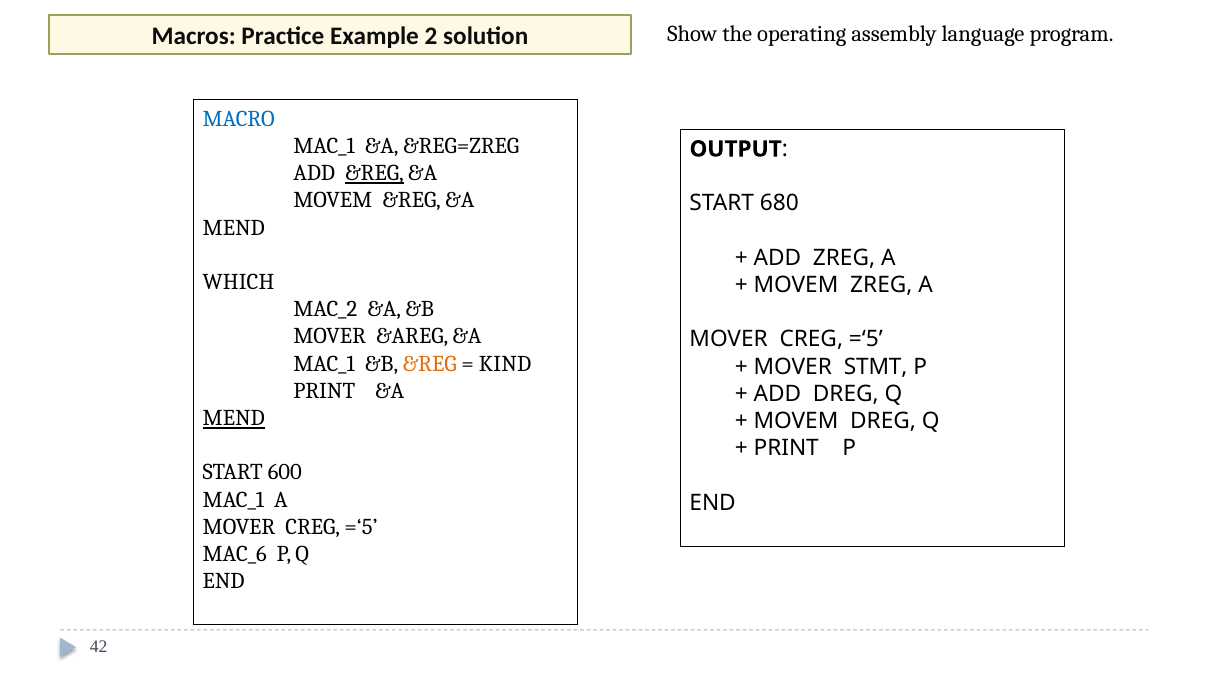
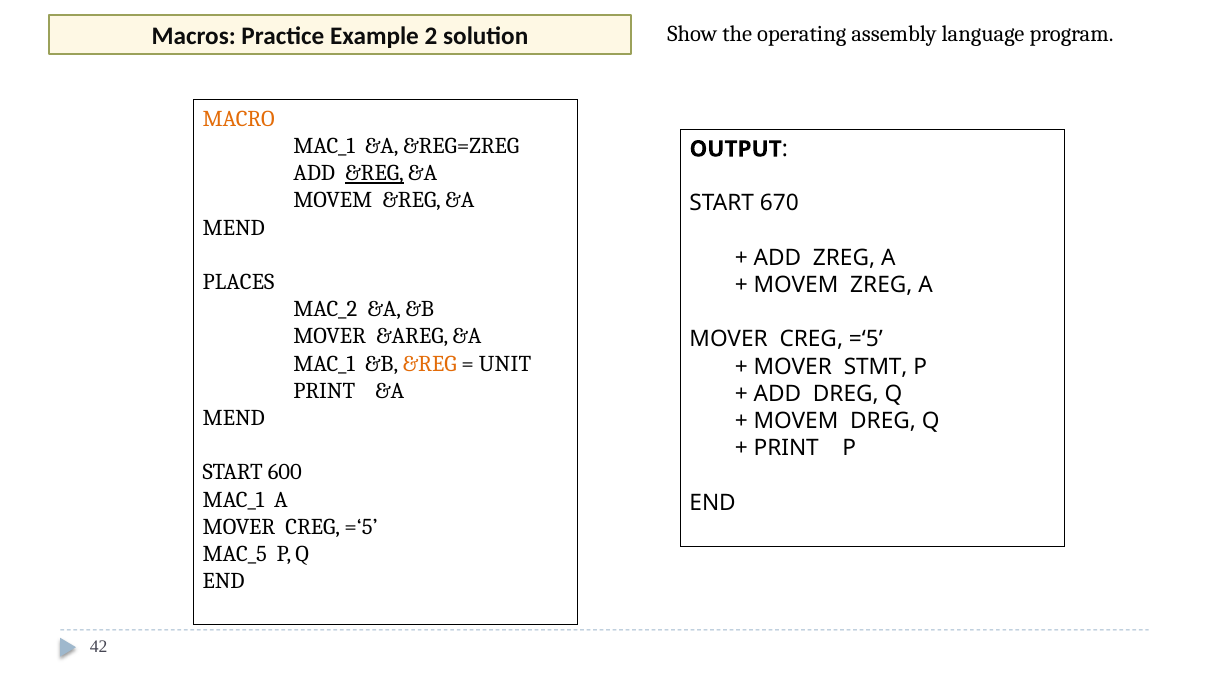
MACRO colour: blue -> orange
680: 680 -> 670
WHICH: WHICH -> PLACES
KIND: KIND -> UNIT
MEND at (234, 418) underline: present -> none
MAC_6: MAC_6 -> MAC_5
